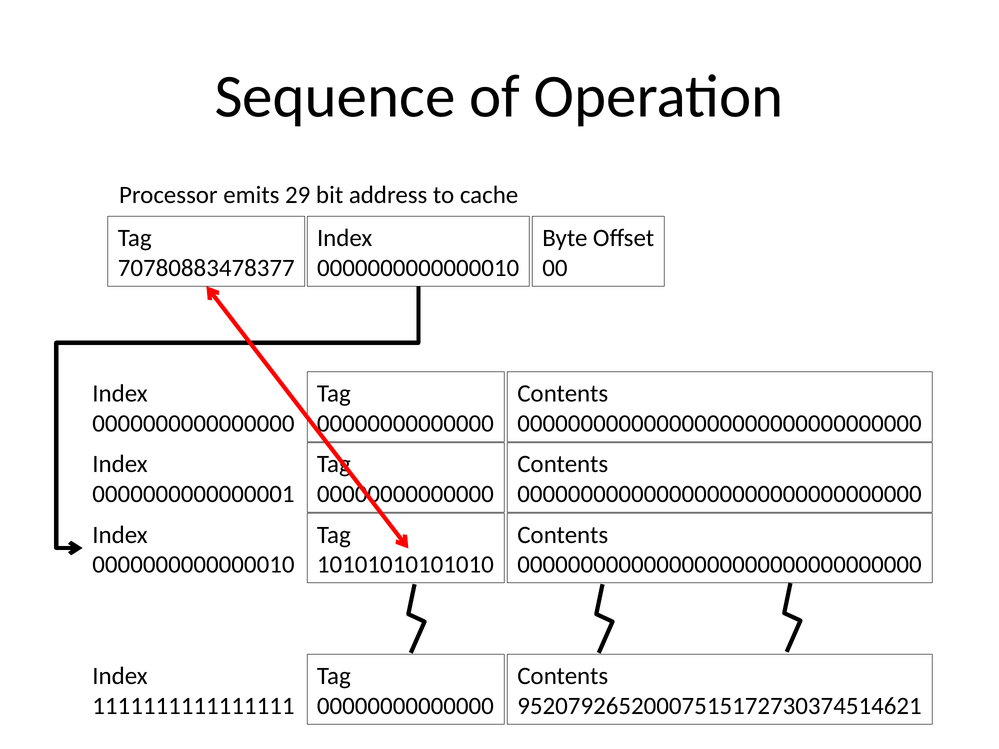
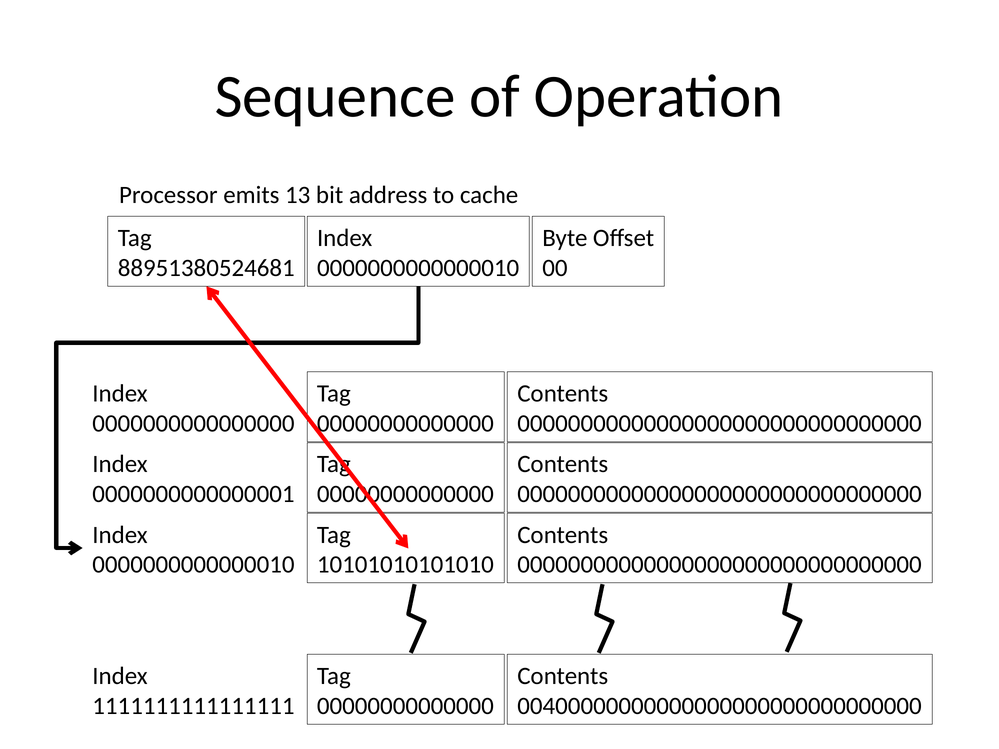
29: 29 -> 13
70780883478377: 70780883478377 -> 88951380524681
95207926520007515172730374514621: 95207926520007515172730374514621 -> 00400000000000000000000000000000
